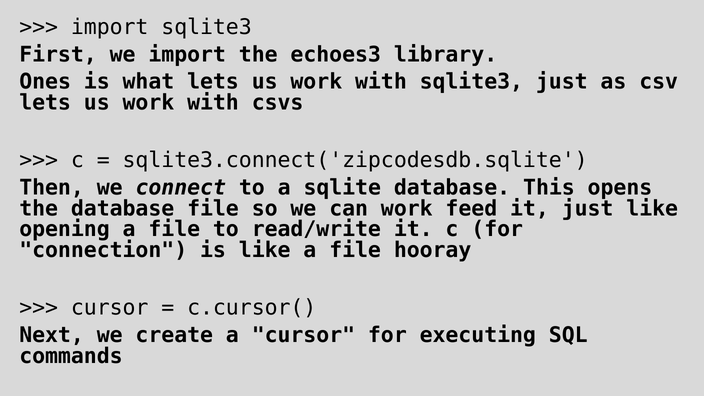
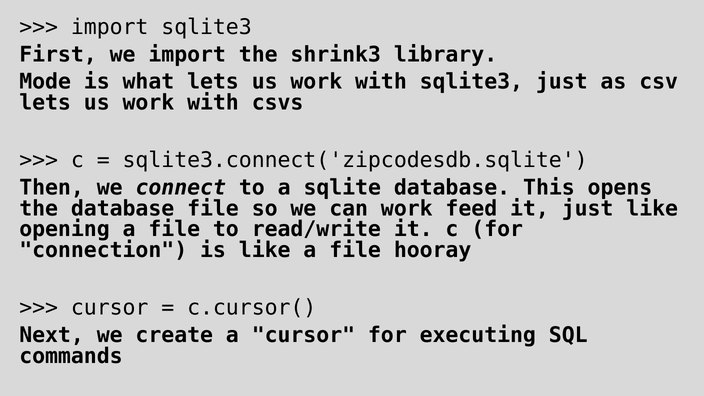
echoes3: echoes3 -> shrink3
Ones: Ones -> Mode
